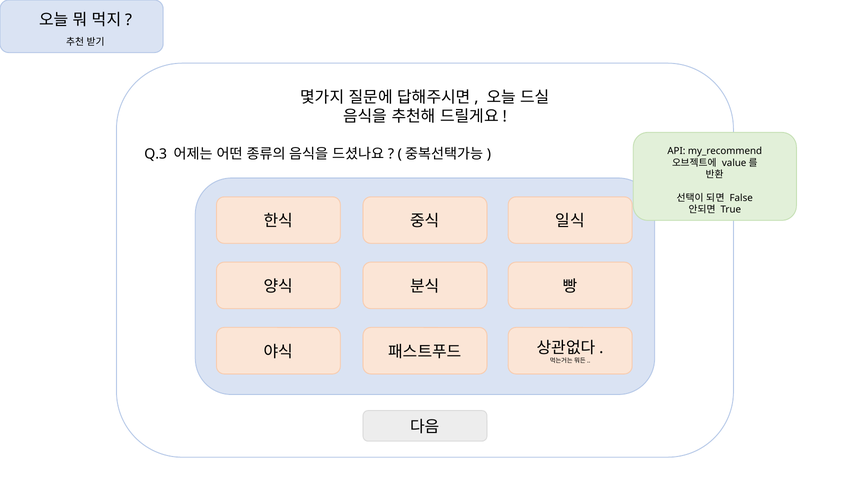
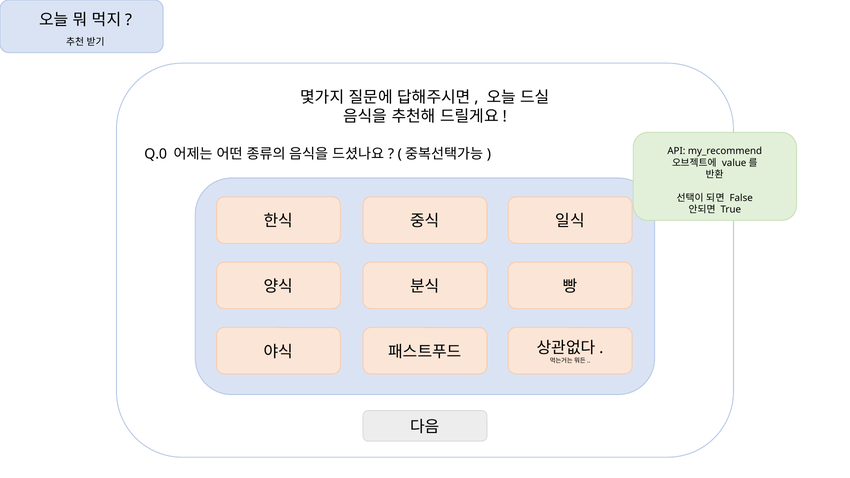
Q.3: Q.3 -> Q.0
